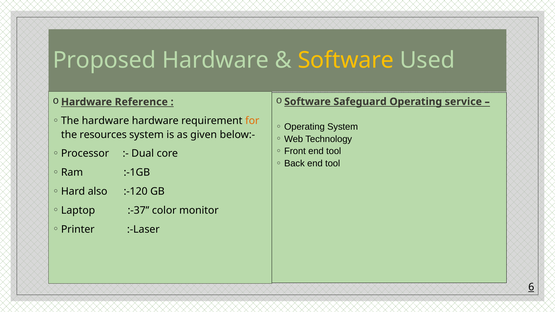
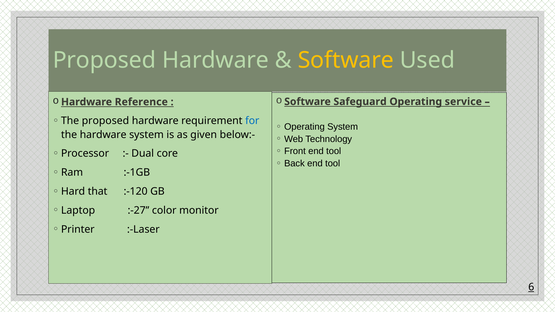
The hardware: hardware -> proposed
for colour: orange -> blue
the resources: resources -> hardware
also: also -> that
:-37: :-37 -> :-27
